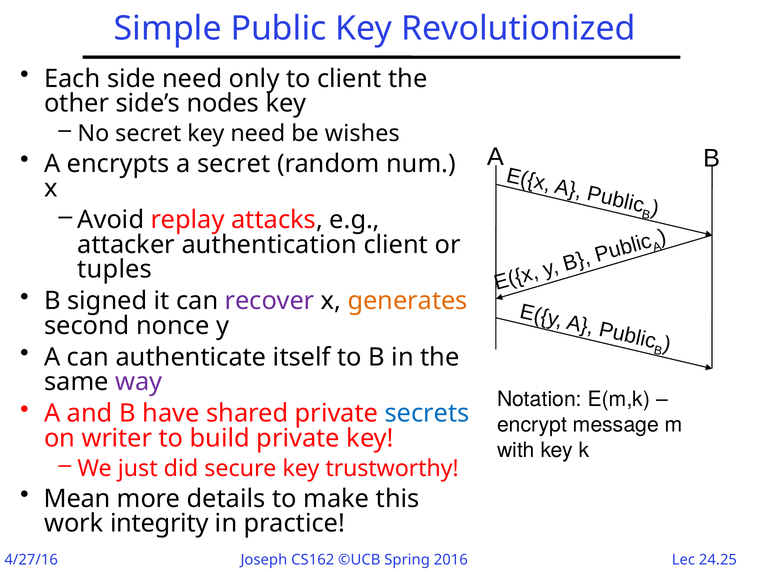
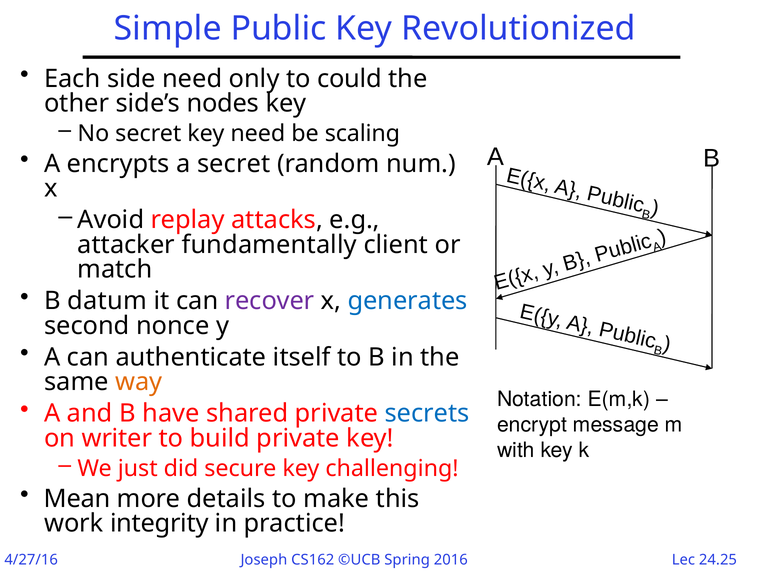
to client: client -> could
wishes: wishes -> scaling
authentication: authentication -> fundamentally
tuples: tuples -> match
signed: signed -> datum
generates colour: orange -> blue
way colour: purple -> orange
trustworthy: trustworthy -> challenging
